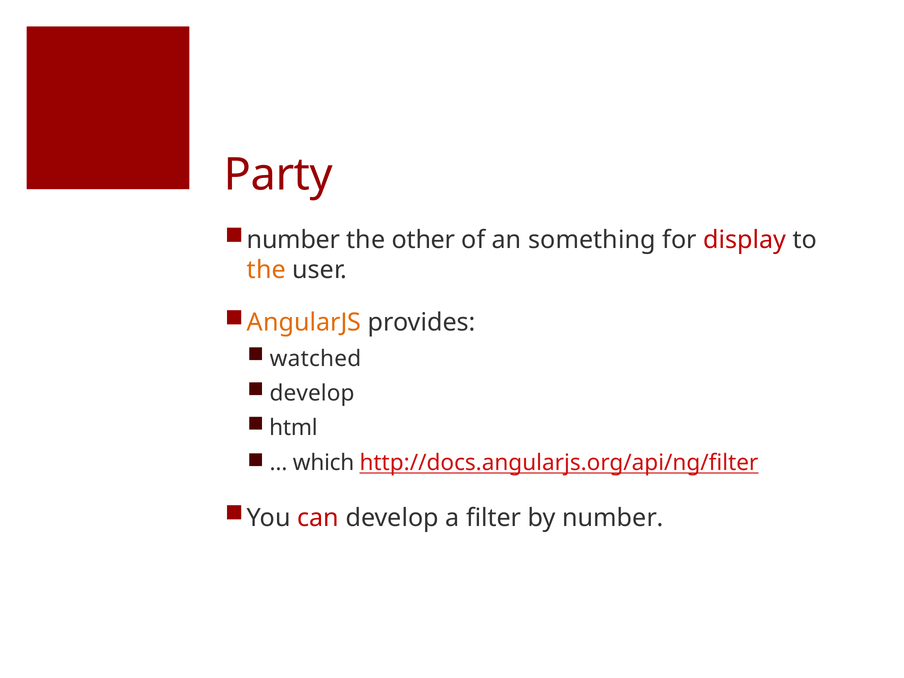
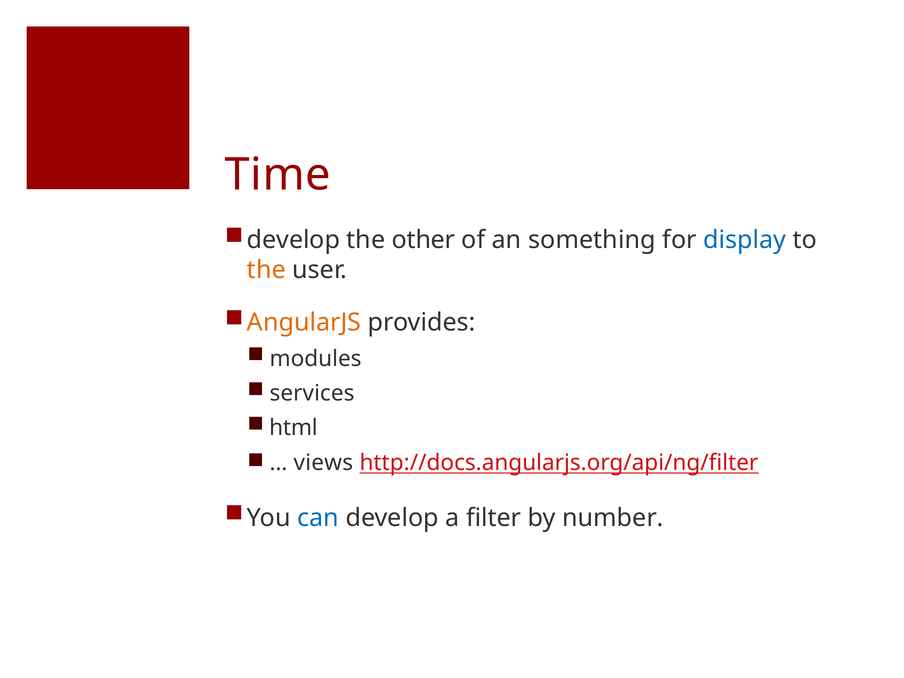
Party: Party -> Time
number at (294, 240): number -> develop
display colour: red -> blue
watched: watched -> modules
develop at (312, 393): develop -> services
which: which -> views
can colour: red -> blue
